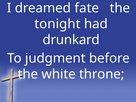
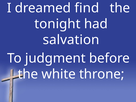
fate: fate -> find
drunkard: drunkard -> salvation
